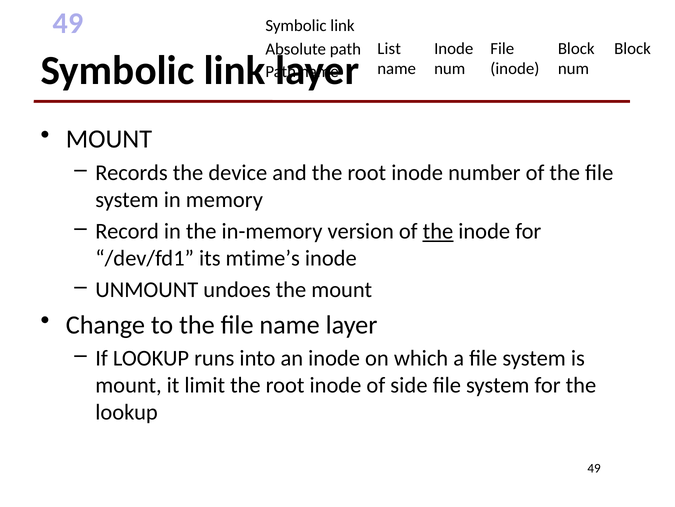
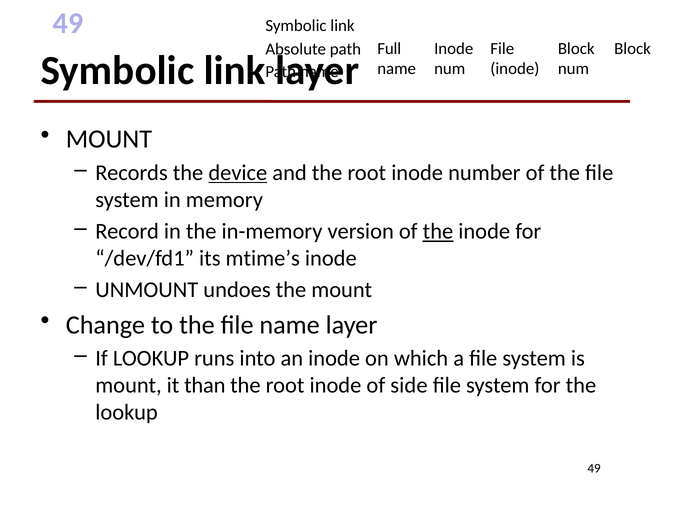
List: List -> Full
device underline: none -> present
limit: limit -> than
